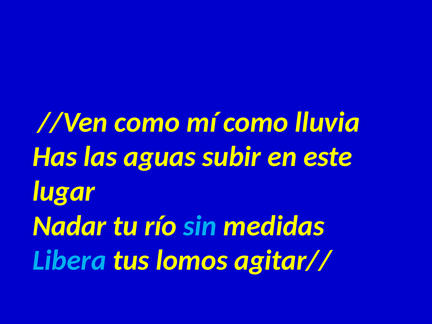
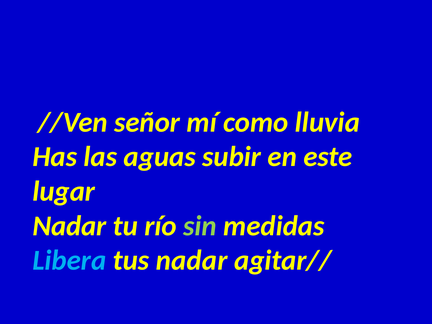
//Ven como: como -> señor
sin colour: light blue -> light green
tus lomos: lomos -> nadar
